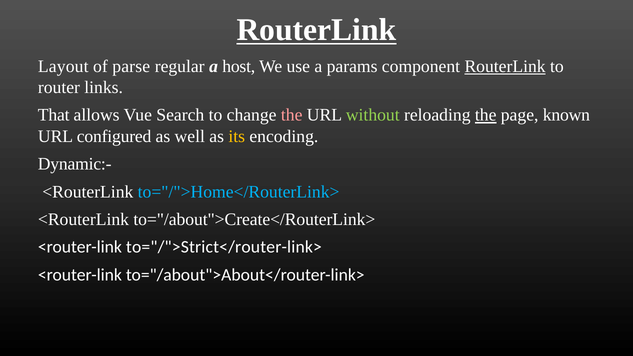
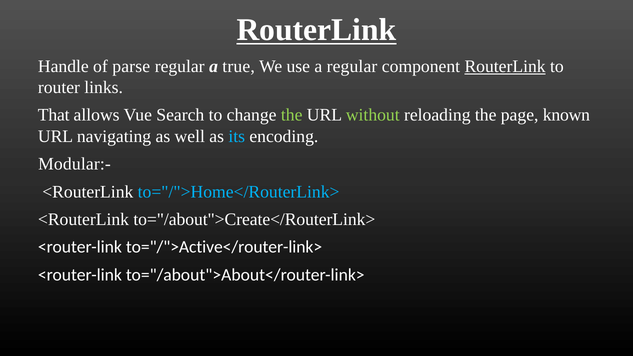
Layout: Layout -> Handle
host: host -> true
a params: params -> regular
the at (292, 115) colour: pink -> light green
the at (486, 115) underline: present -> none
configured: configured -> navigating
its colour: yellow -> light blue
Dynamic:-: Dynamic:- -> Modular:-
to="/">Strict</router-link>: to="/">Strict</router-link> -> to="/">Active</router-link>
